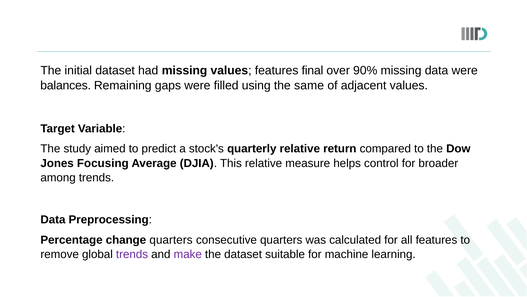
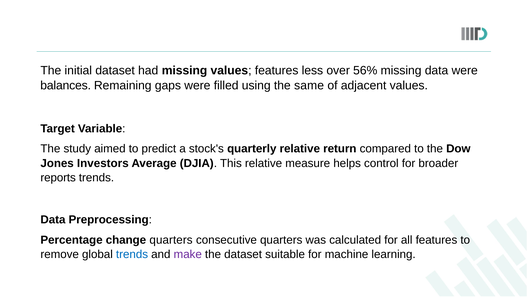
final: final -> less
90%: 90% -> 56%
Focusing: Focusing -> Investors
among: among -> reports
trends at (132, 254) colour: purple -> blue
